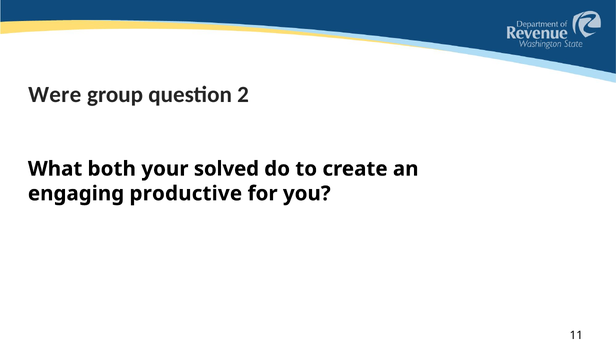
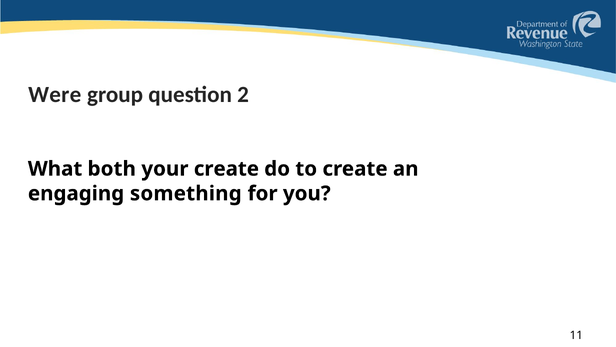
your solved: solved -> create
productive: productive -> something
